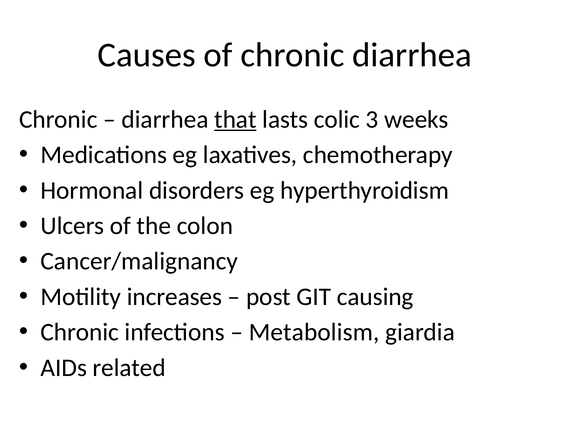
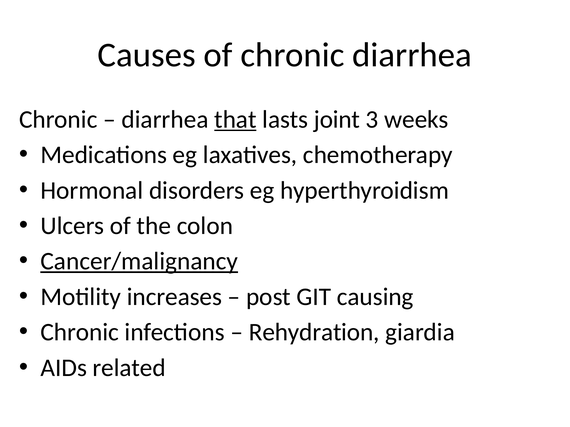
colic: colic -> joint
Cancer/malignancy underline: none -> present
Metabolism: Metabolism -> Rehydration
